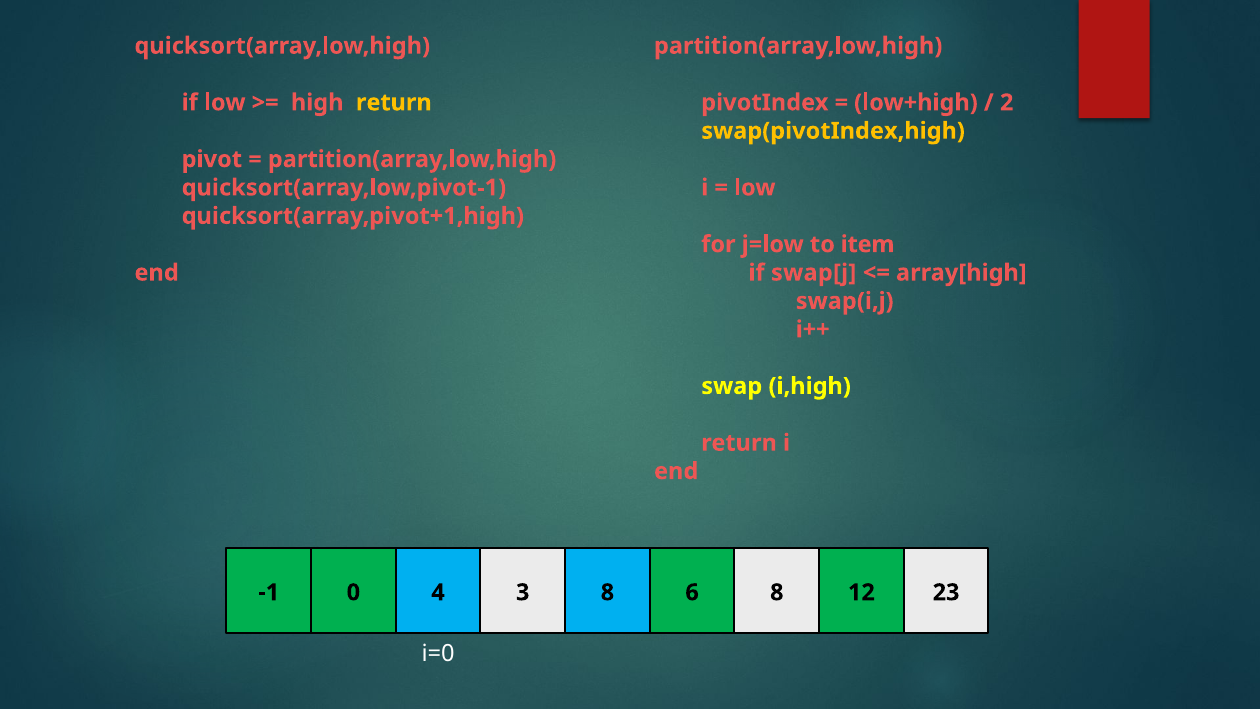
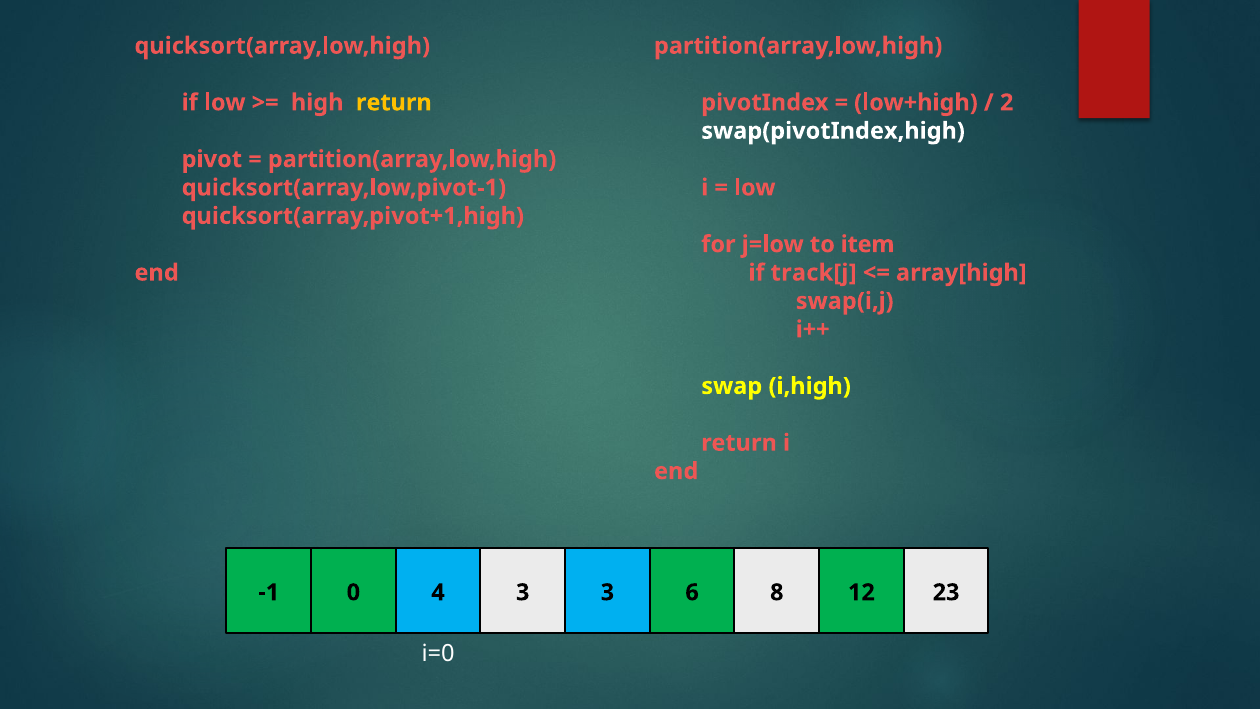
swap(pivotIndex,high colour: yellow -> white
swap[j: swap[j -> track[j
3 8: 8 -> 3
